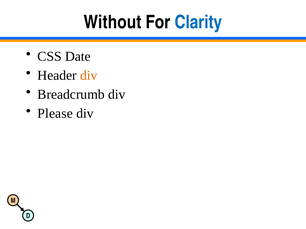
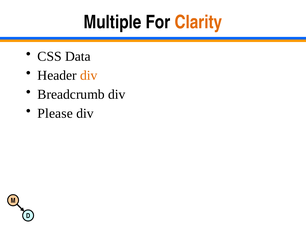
Without: Without -> Multiple
Clarity colour: blue -> orange
Date: Date -> Data
